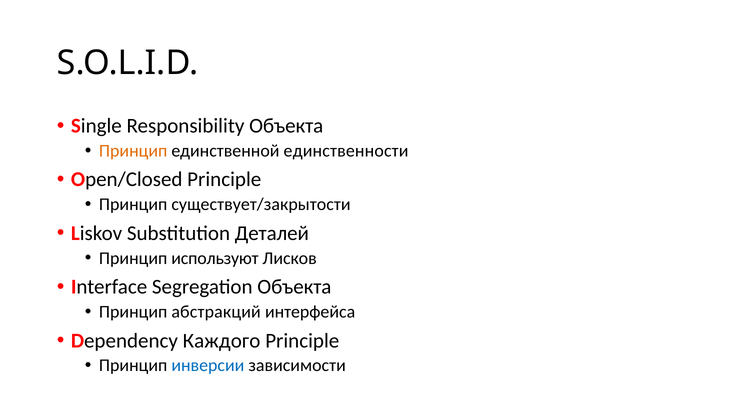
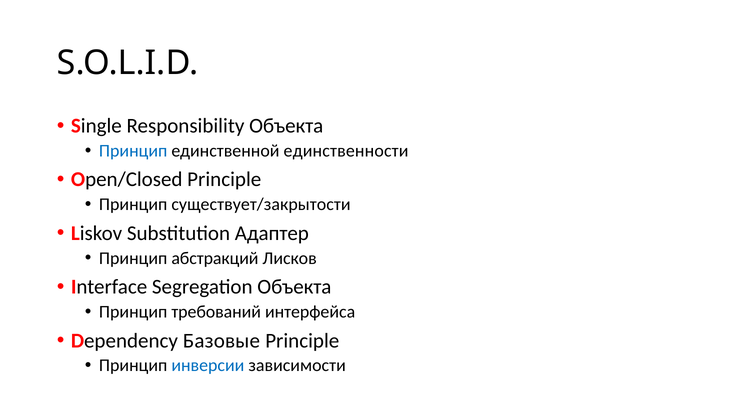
Принцип at (133, 151) colour: orange -> blue
Деталей: Деталей -> Адаптер
используют: используют -> абстракций
абстракций: абстракций -> требований
Каждого: Каждого -> Базовые
